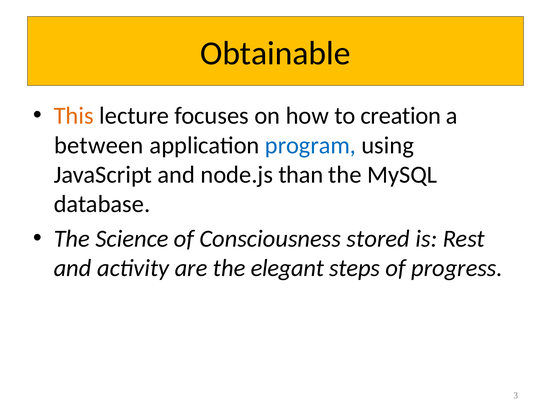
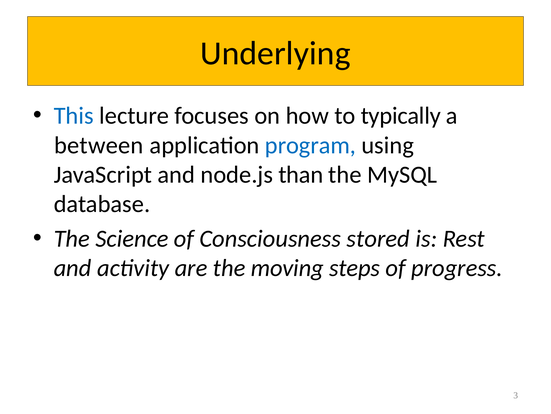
Obtainable: Obtainable -> Underlying
This colour: orange -> blue
creation: creation -> typically
elegant: elegant -> moving
